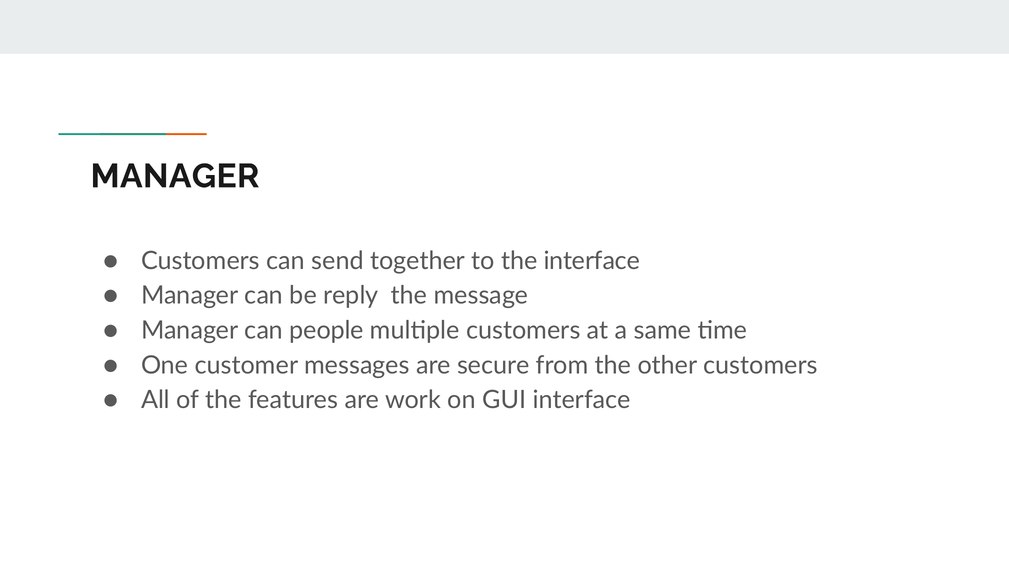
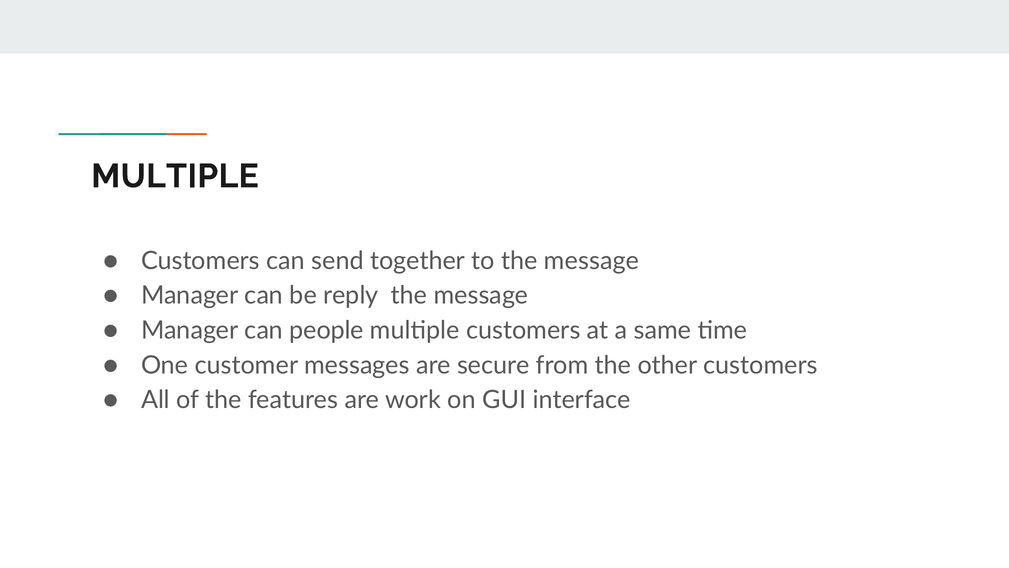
MANAGER at (175, 176): MANAGER -> MULTIPLE
to the interface: interface -> message
